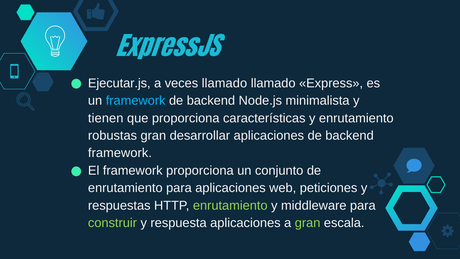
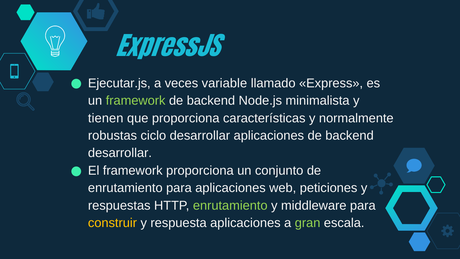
veces llamado: llamado -> variable
framework at (136, 101) colour: light blue -> light green
y enrutamiento: enrutamiento -> normalmente
robustas gran: gran -> ciclo
framework at (120, 153): framework -> desarrollar
construir colour: light green -> yellow
